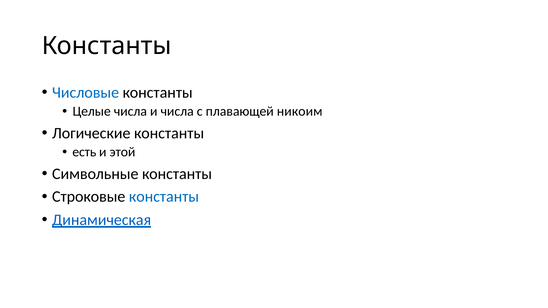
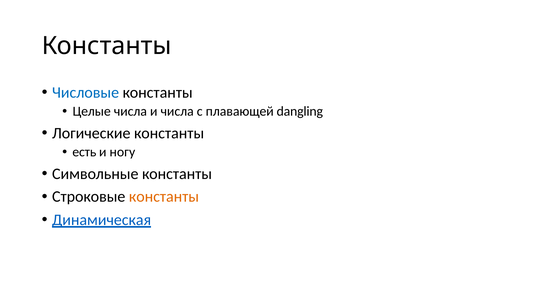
никоим: никоим -> dangling
этой: этой -> ногу
константы at (164, 197) colour: blue -> orange
